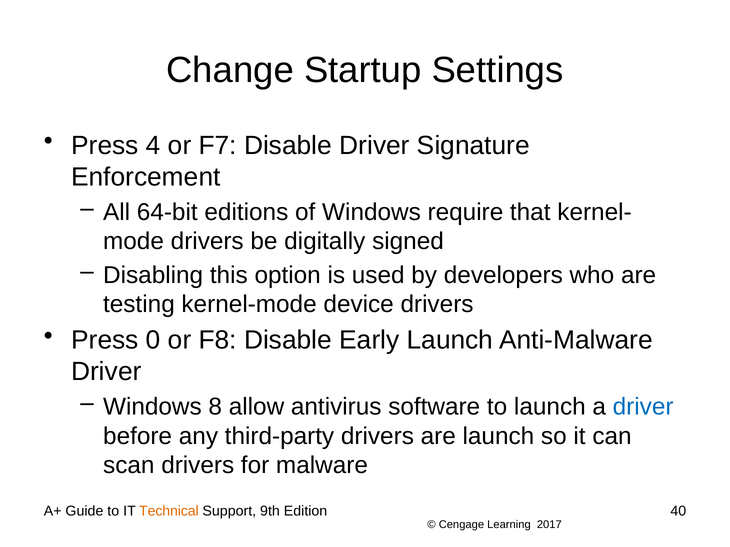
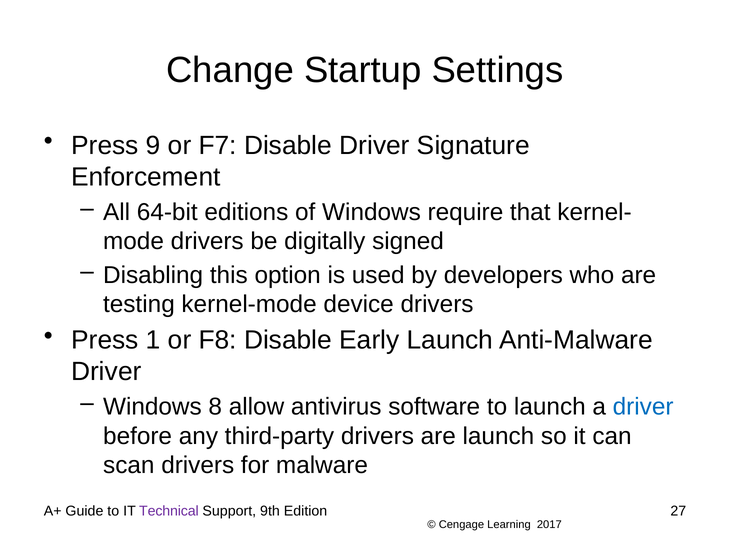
4: 4 -> 9
0: 0 -> 1
Technical colour: orange -> purple
40: 40 -> 27
